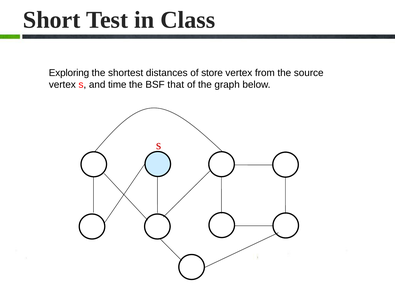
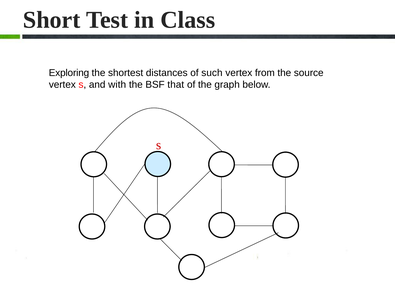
store: store -> such
time: time -> with
